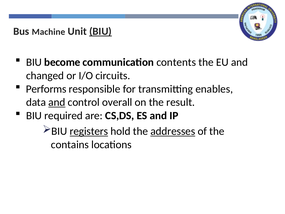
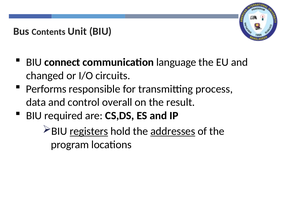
Machine: Machine -> Contents
BIU at (100, 31) underline: present -> none
become: become -> connect
contents: contents -> language
enables: enables -> process
and at (57, 102) underline: present -> none
contains: contains -> program
